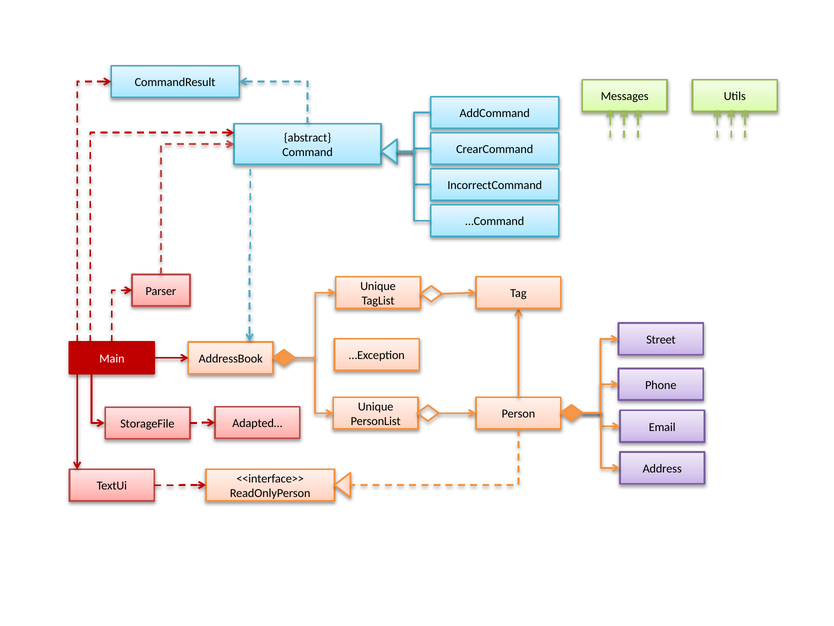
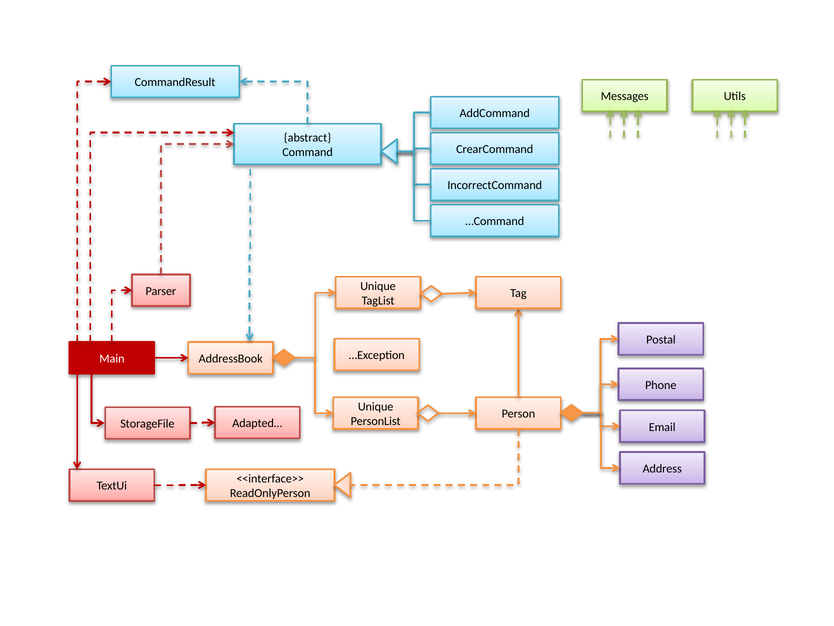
Street: Street -> Postal
